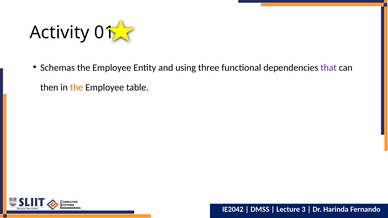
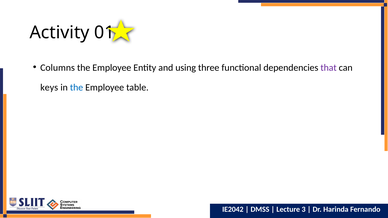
Schemas: Schemas -> Columns
then: then -> keys
the at (77, 87) colour: orange -> blue
